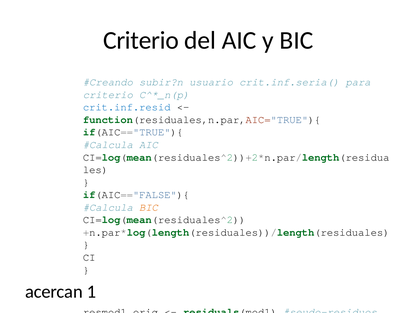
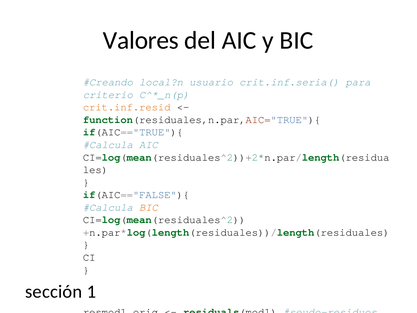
Criterio at (141, 40): Criterio -> Valores
subir?n: subir?n -> local?n
crit.inf.resid colour: blue -> orange
acercan: acercan -> sección
